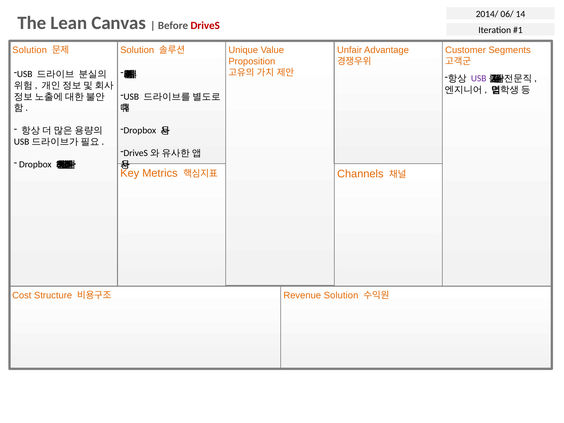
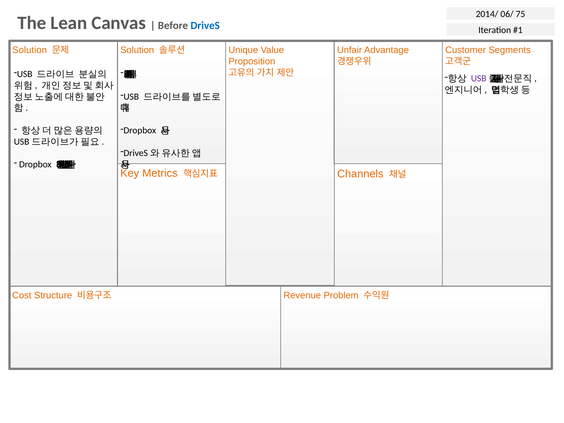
14: 14 -> 75
DriveS at (205, 26) colour: red -> blue
Revenue Solution: Solution -> Problem
